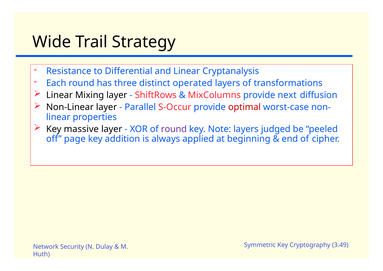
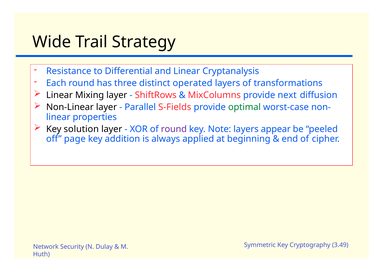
S-Occur: S-Occur -> S-Fields
optimal colour: red -> green
massive: massive -> solution
judged: judged -> appear
